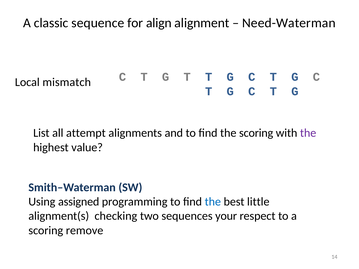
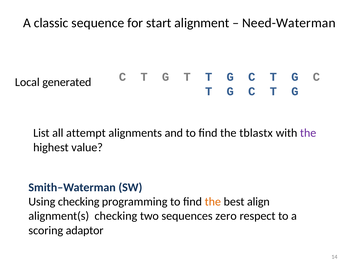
align: align -> start
mismatch: mismatch -> generated
the scoring: scoring -> tblastx
Using assigned: assigned -> checking
the at (213, 202) colour: blue -> orange
little: little -> align
your: your -> zero
remove: remove -> adaptor
